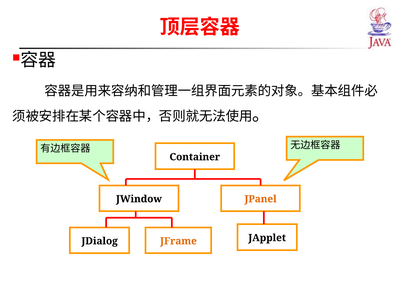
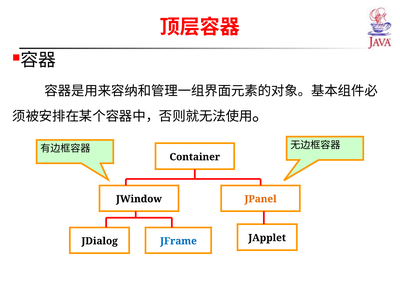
JFrame colour: orange -> blue
